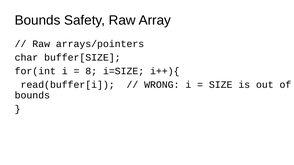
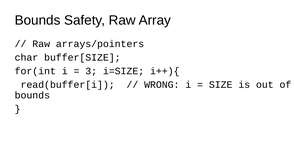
8: 8 -> 3
